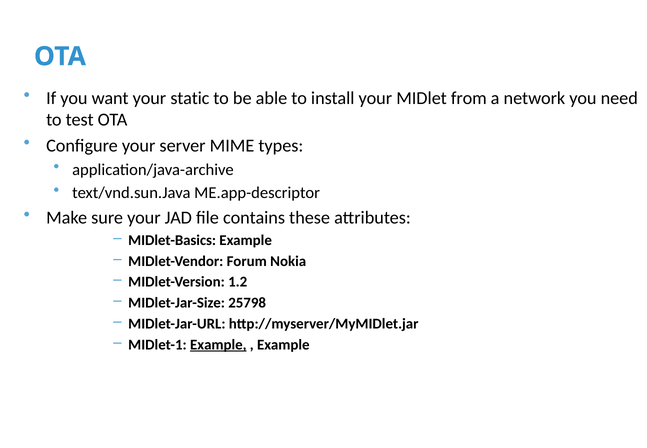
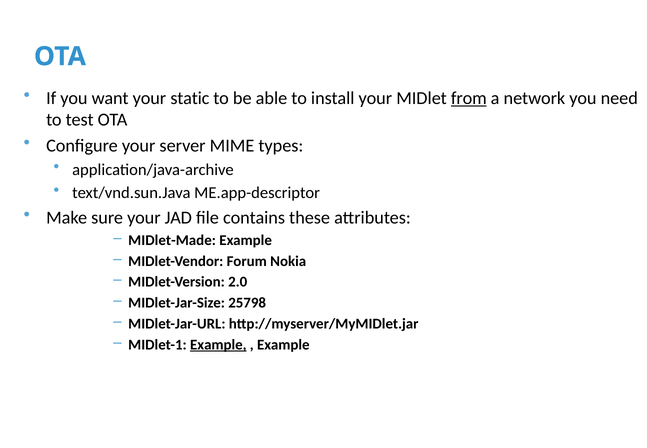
from underline: none -> present
MIDlet-Basics: MIDlet-Basics -> MIDlet-Made
1.2: 1.2 -> 2.0
